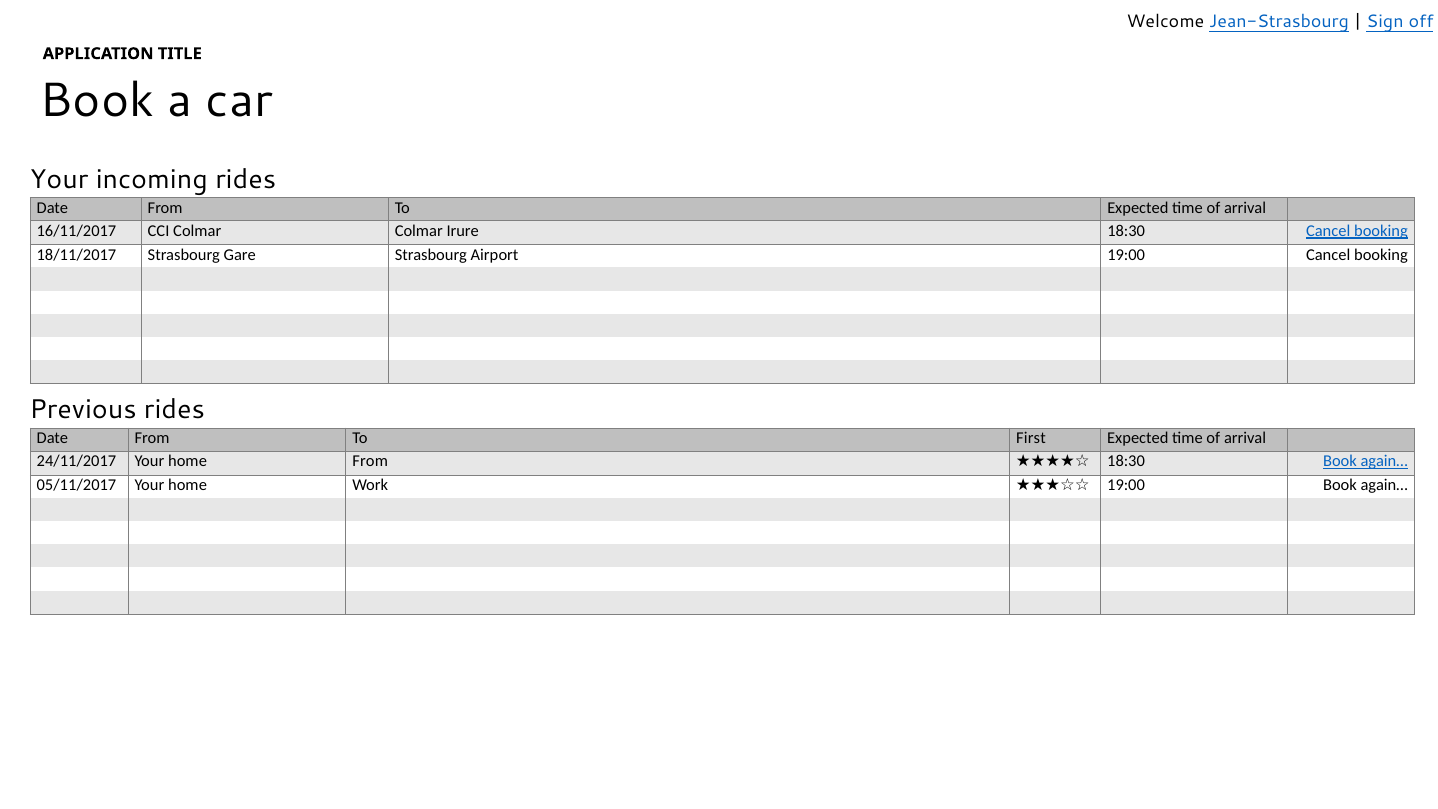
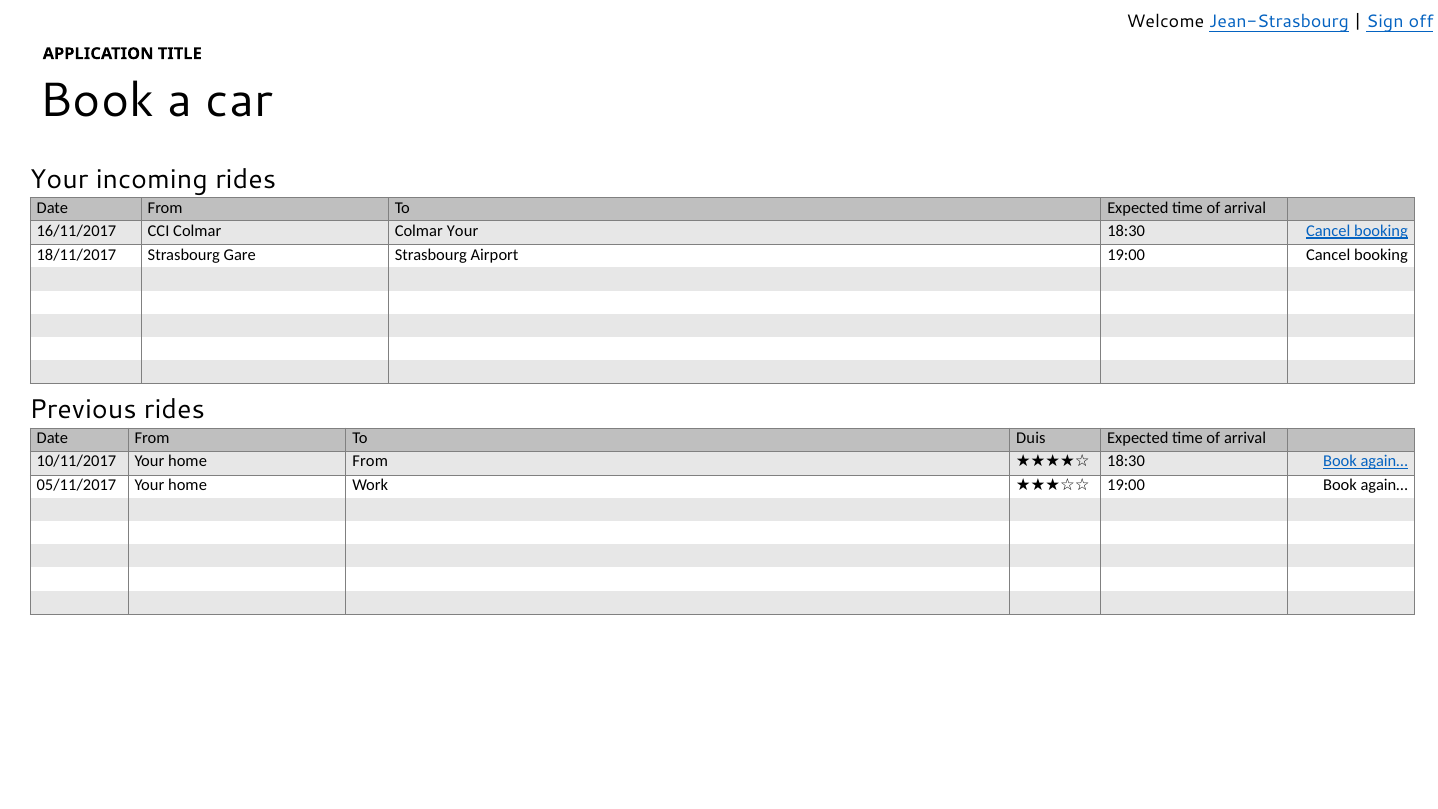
Colmar Irure: Irure -> Your
First: First -> Duis
24/11/2017: 24/11/2017 -> 10/11/2017
